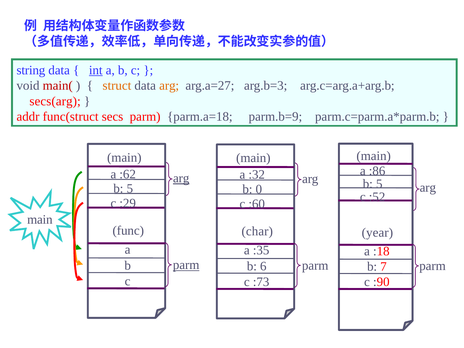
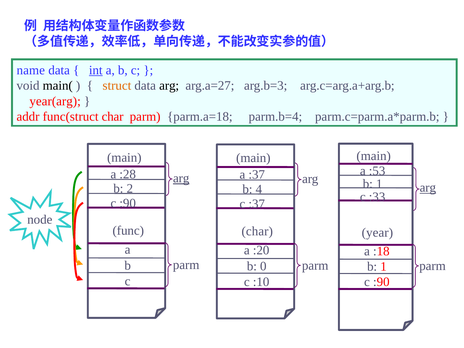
string: string -> name
main( colour: red -> black
arg at (169, 86) colour: orange -> black
secs(arg: secs(arg -> year(arg
func(struct secs: secs -> char
parm.b=9: parm.b=9 -> parm.b=4
:86: :86 -> :53
:62: :62 -> :28
a :32: :32 -> :37
5 at (379, 184): 5 -> 1
arg at (428, 188) underline: none -> present
5 at (130, 189): 5 -> 2
0: 0 -> 4
:52: :52 -> :33
:29 at (128, 203): :29 -> :90
c :60: :60 -> :37
main at (40, 219): main -> node
:35: :35 -> :20
parm at (186, 265) underline: present -> none
6: 6 -> 0
7 at (384, 267): 7 -> 1
:73: :73 -> :10
